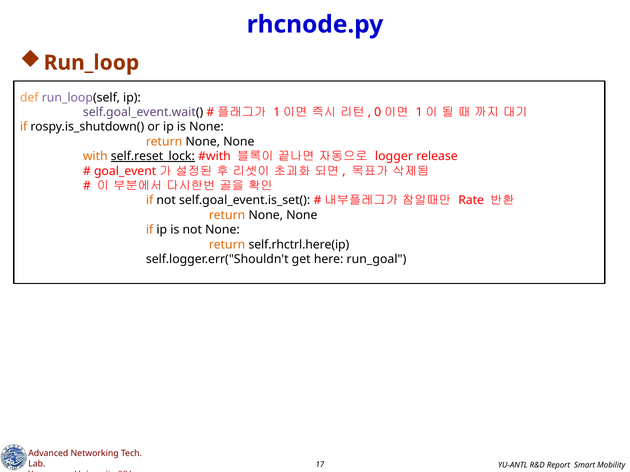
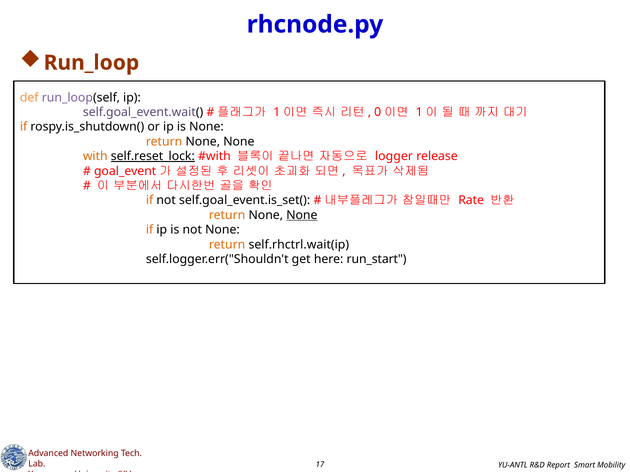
None at (302, 215) underline: none -> present
self.rhctrl.here(ip: self.rhctrl.here(ip -> self.rhctrl.wait(ip
run_goal: run_goal -> run_start
